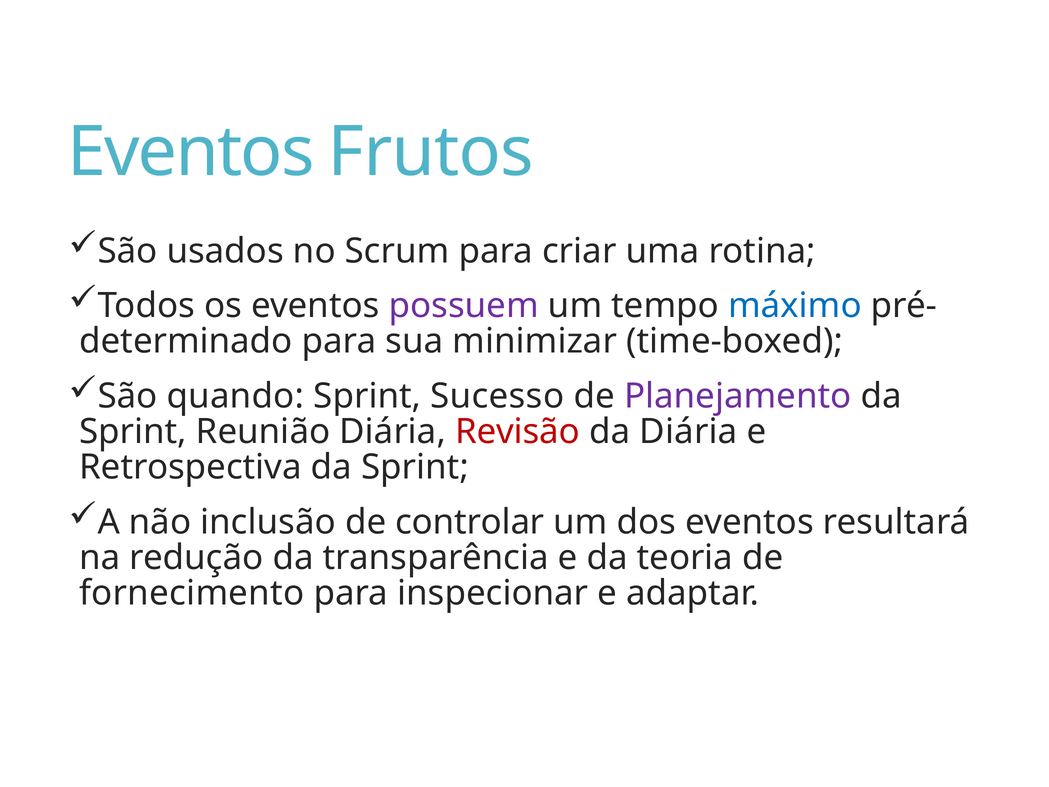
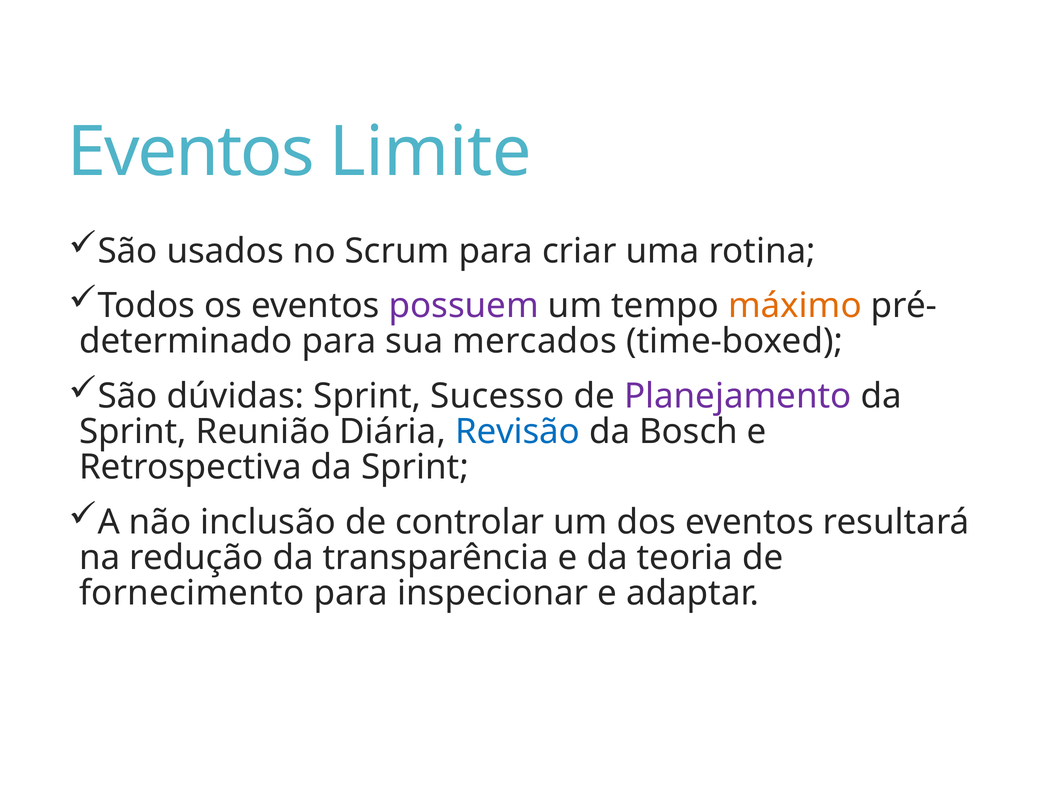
Frutos: Frutos -> Limite
máximo colour: blue -> orange
minimizar: minimizar -> mercados
quando: quando -> dúvidas
Revisão colour: red -> blue
da Diária: Diária -> Bosch
